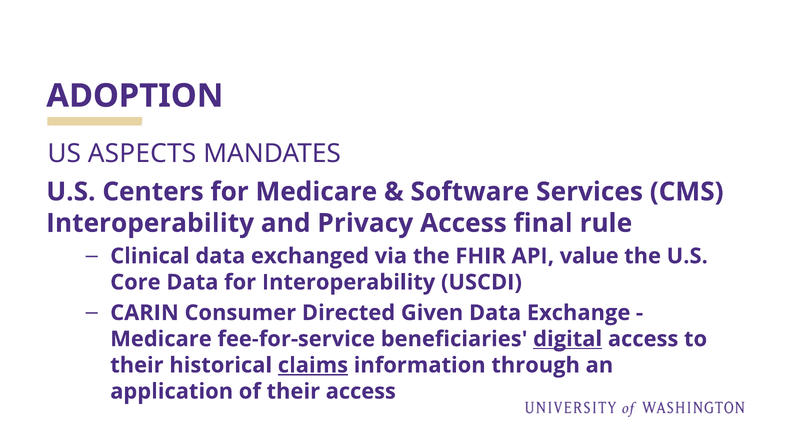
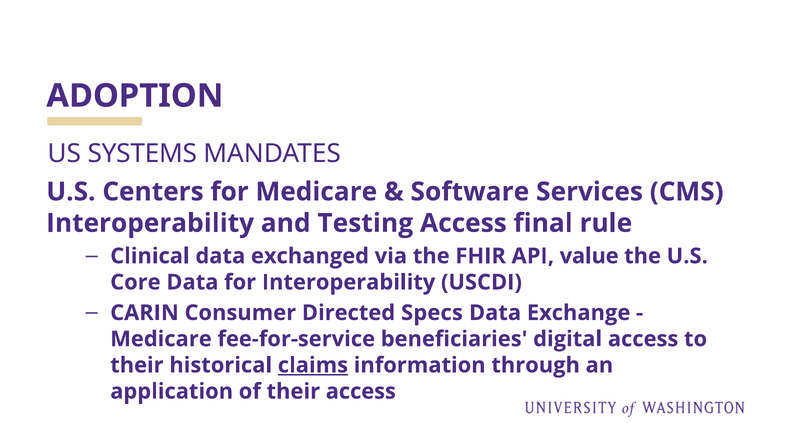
ASPECTS: ASPECTS -> SYSTEMS
Privacy: Privacy -> Testing
Given: Given -> Specs
digital underline: present -> none
